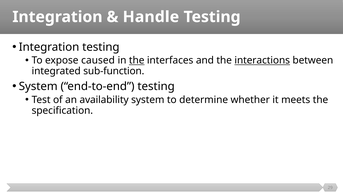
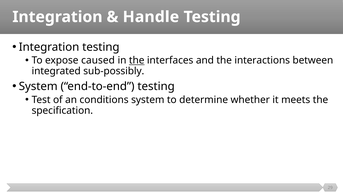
interactions underline: present -> none
sub-function: sub-function -> sub-possibly
availability: availability -> conditions
